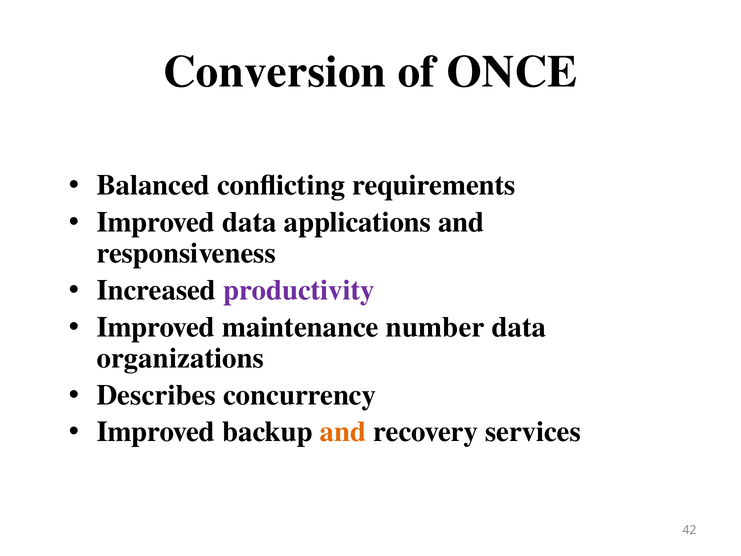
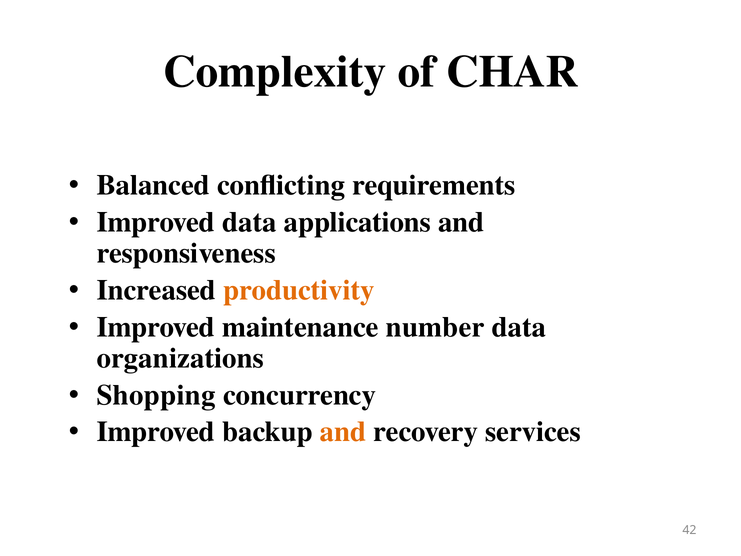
Conversion: Conversion -> Complexity
ONCE: ONCE -> CHAR
productivity colour: purple -> orange
Describes: Describes -> Shopping
